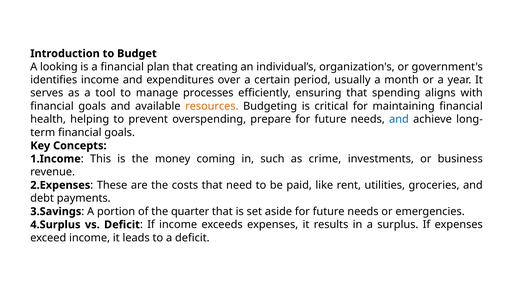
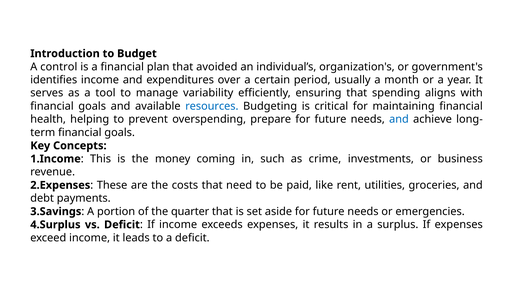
looking: looking -> control
creating: creating -> avoided
processes: processes -> variability
resources colour: orange -> blue
